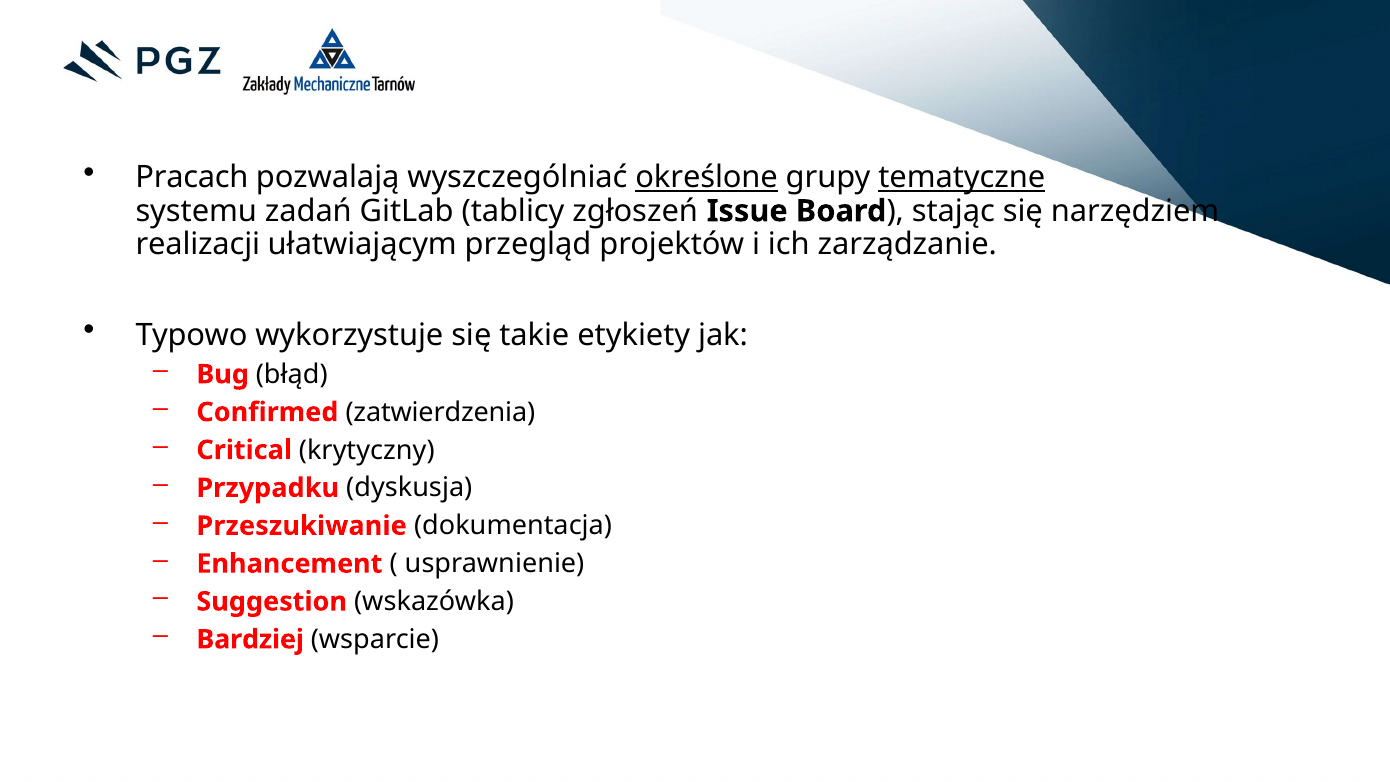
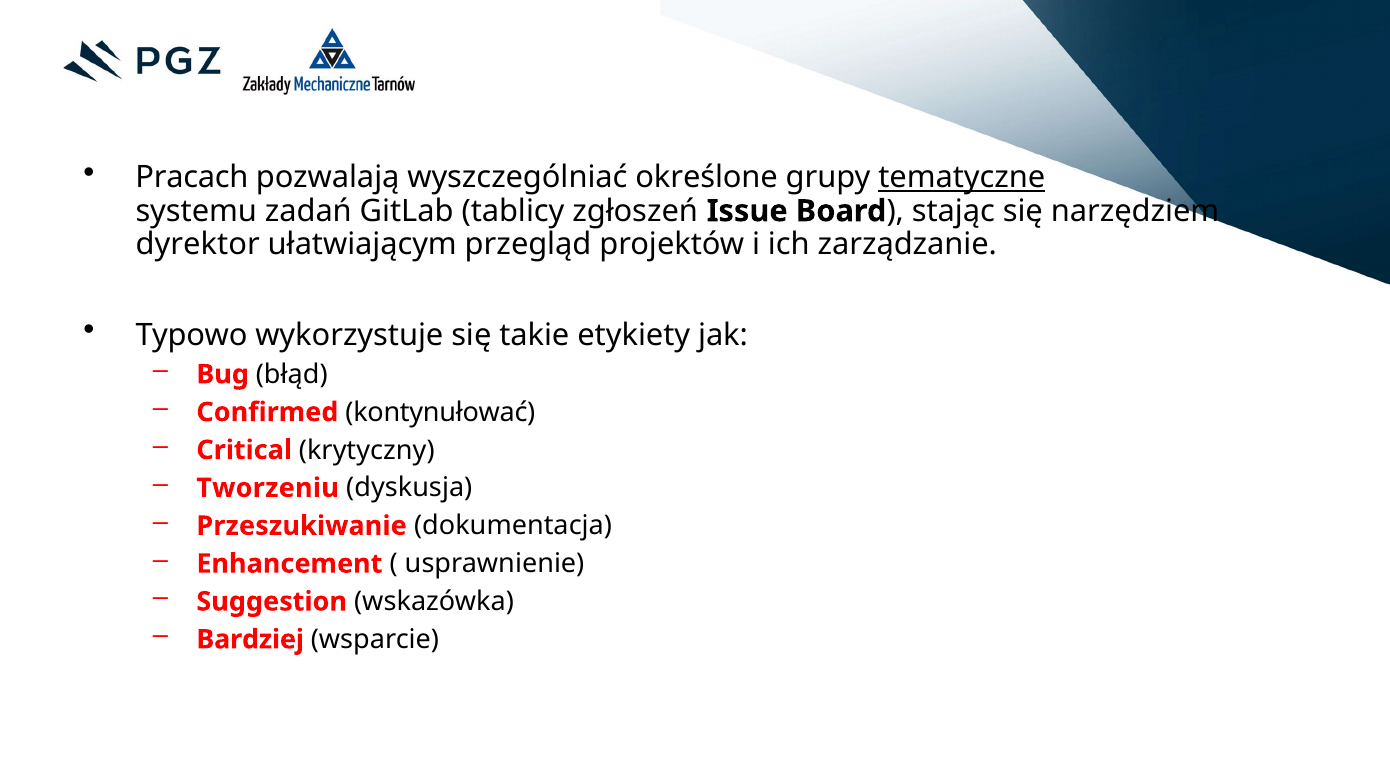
określone underline: present -> none
realizacji: realizacji -> dyrektor
zatwierdzenia: zatwierdzenia -> kontynułować
Przypadku: Przypadku -> Tworzeniu
